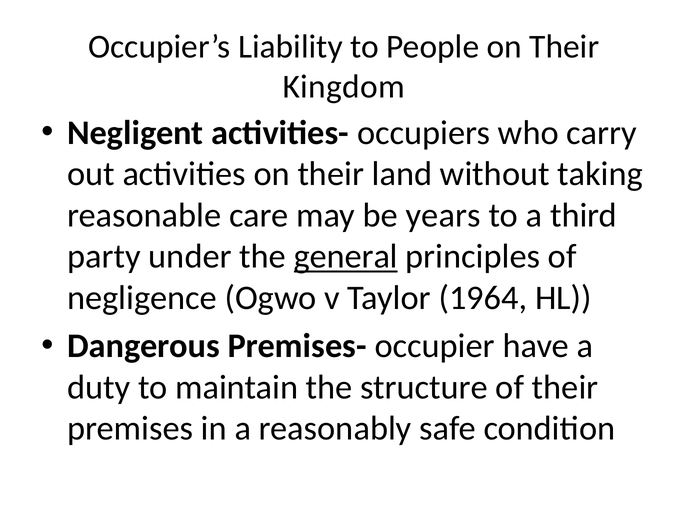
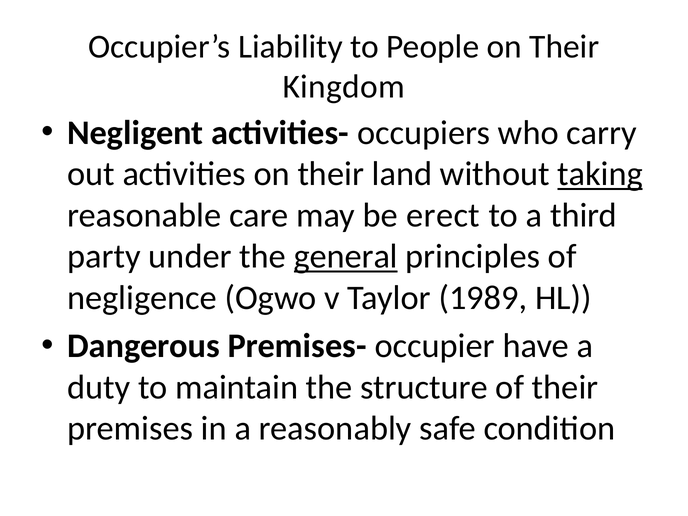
taking underline: none -> present
years: years -> erect
1964: 1964 -> 1989
